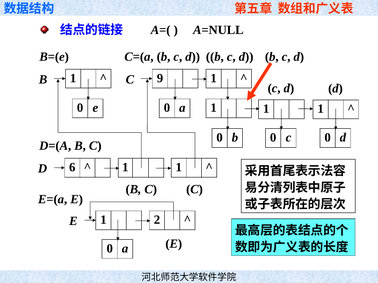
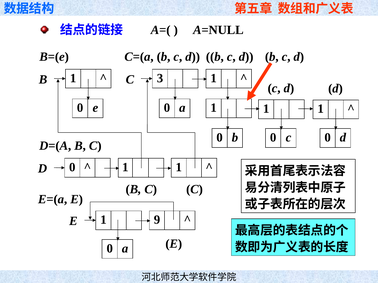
9: 9 -> 3
6 at (72, 168): 6 -> 0
2: 2 -> 9
